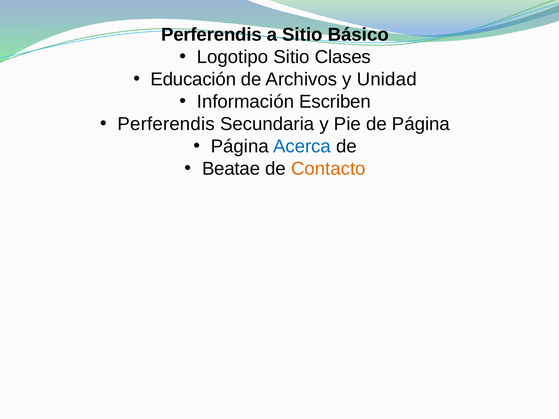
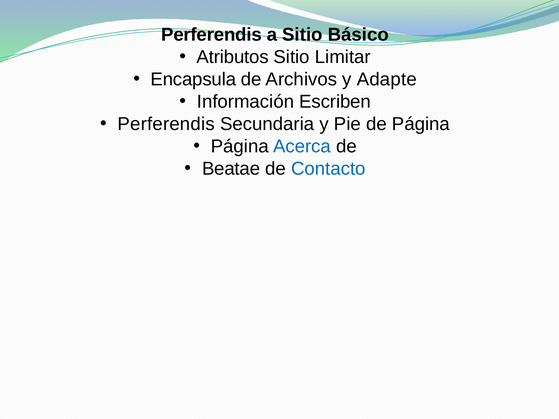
Logotipo: Logotipo -> Atributos
Clases: Clases -> Limitar
Educación: Educación -> Encapsula
Unidad: Unidad -> Adapte
Contacto colour: orange -> blue
